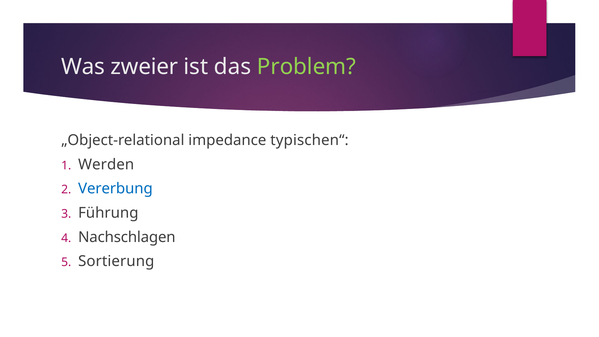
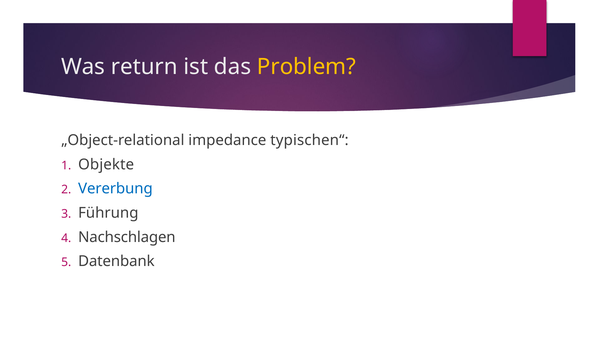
zweier: zweier -> return
Problem colour: light green -> yellow
Werden: Werden -> Objekte
Sortierung: Sortierung -> Datenbank
